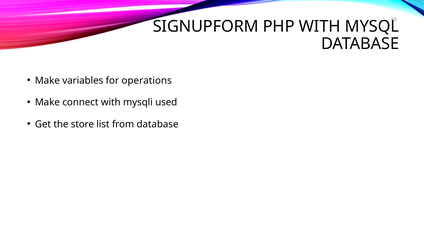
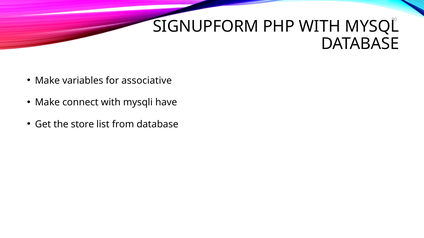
operations: operations -> associative
used: used -> have
